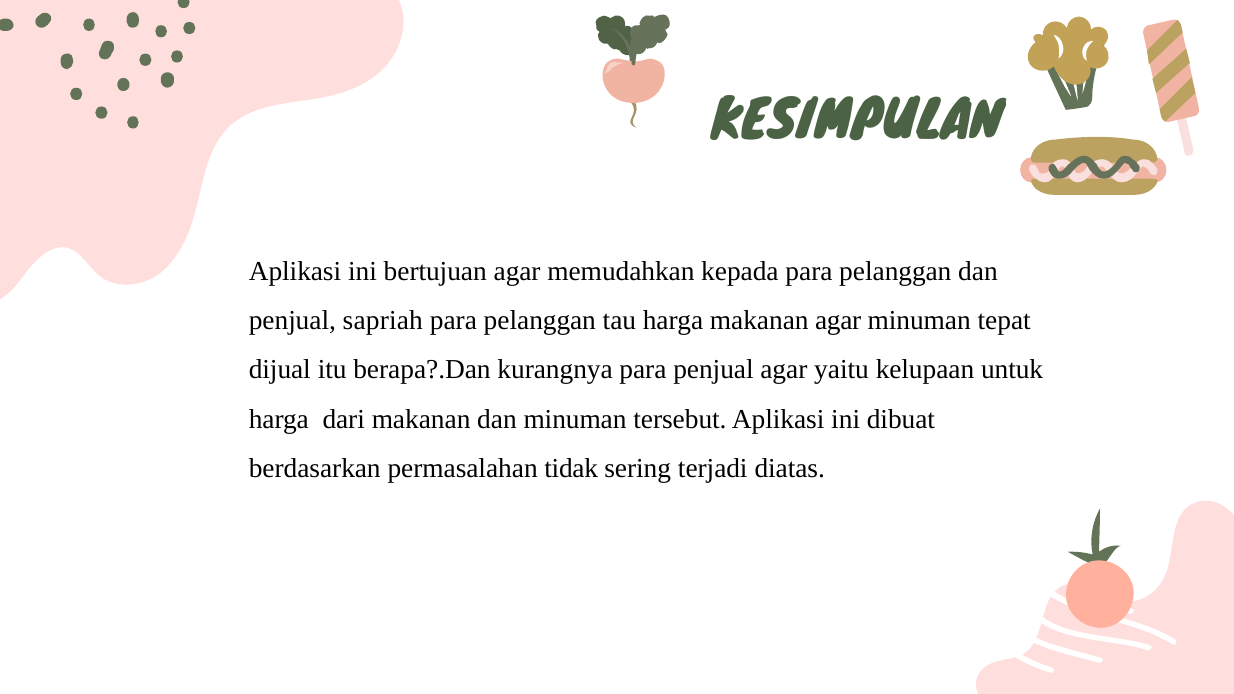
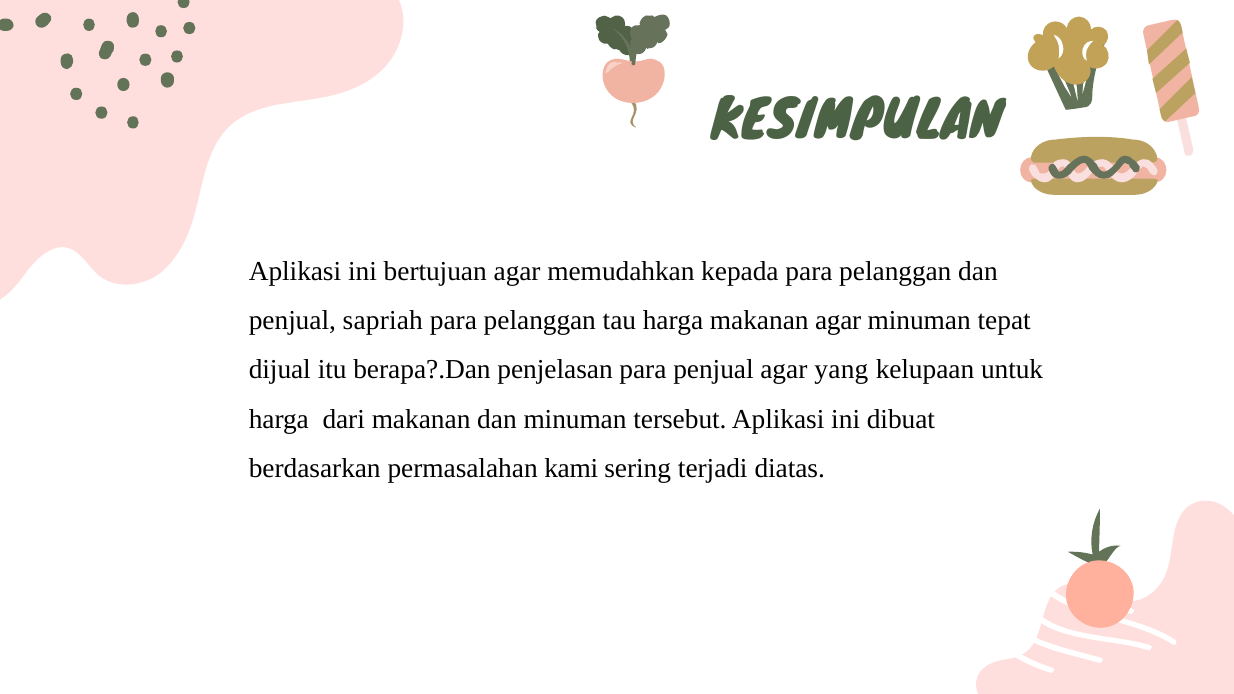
kurangnya: kurangnya -> penjelasan
yaitu: yaitu -> yang
tidak: tidak -> kami
